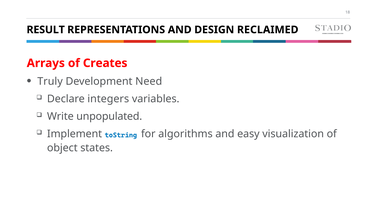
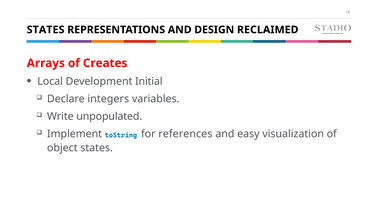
RESULT at (46, 30): RESULT -> STATES
Truly: Truly -> Local
Need: Need -> Initial
algorithms: algorithms -> references
